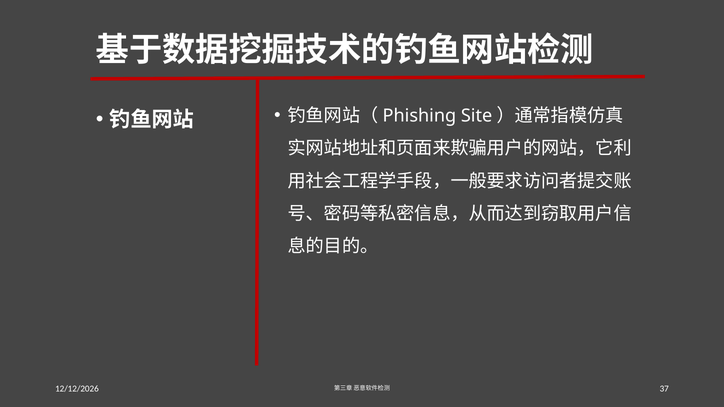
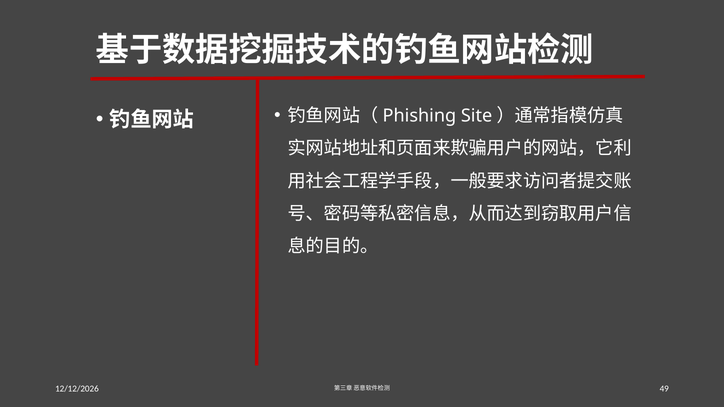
37: 37 -> 49
